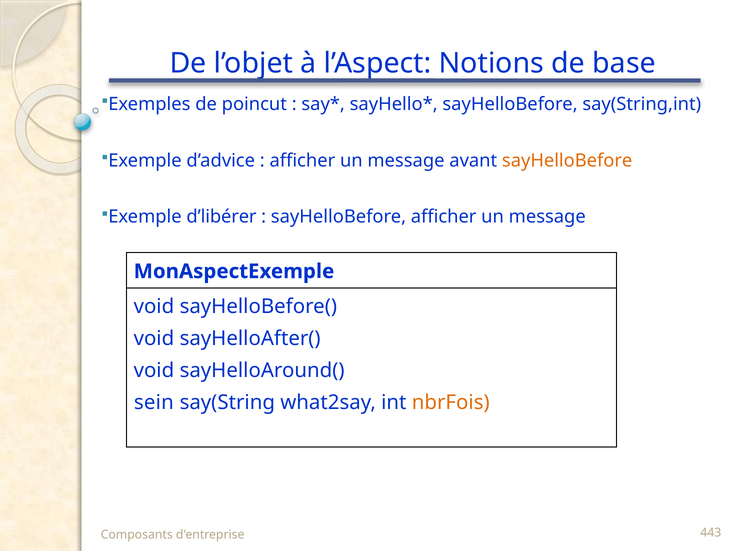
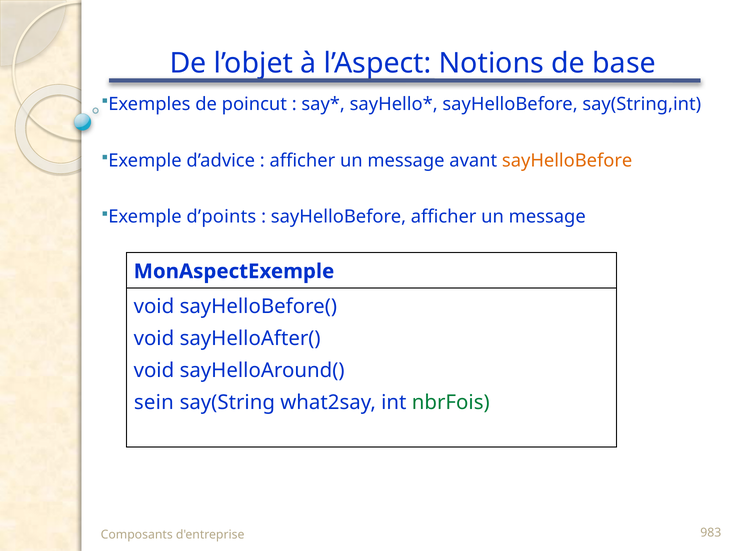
d’libérer: d’libérer -> d’points
nbrFois colour: orange -> green
443: 443 -> 983
